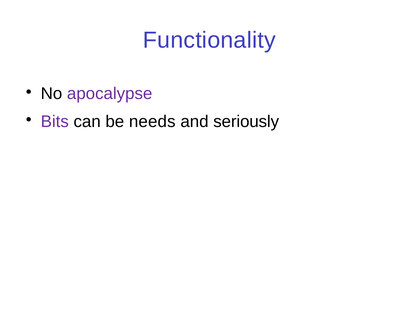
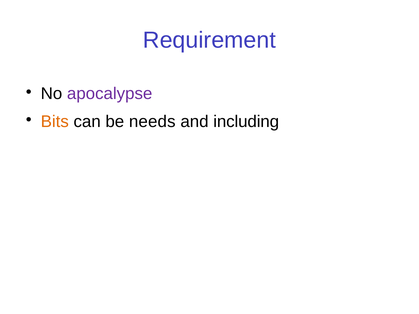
Functionality: Functionality -> Requirement
Bits colour: purple -> orange
seriously: seriously -> including
